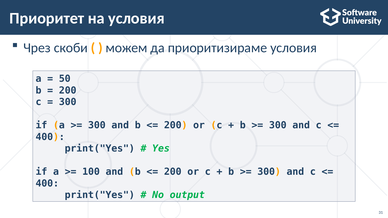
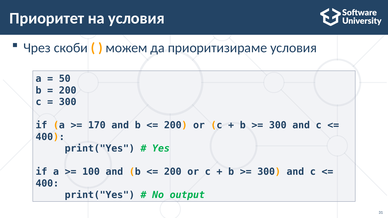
300 at (97, 125): 300 -> 170
